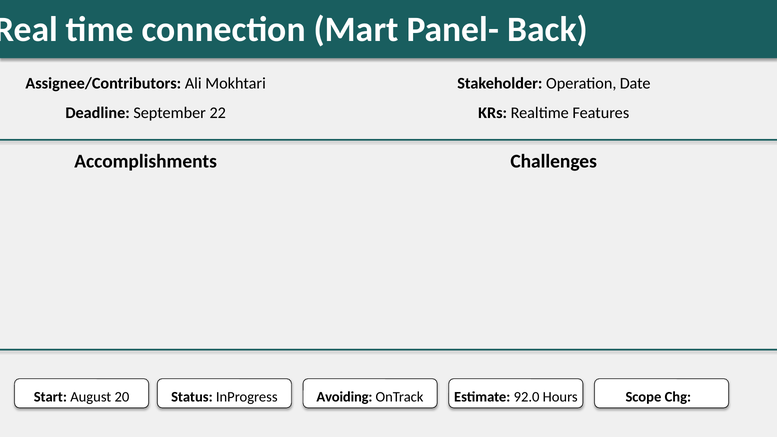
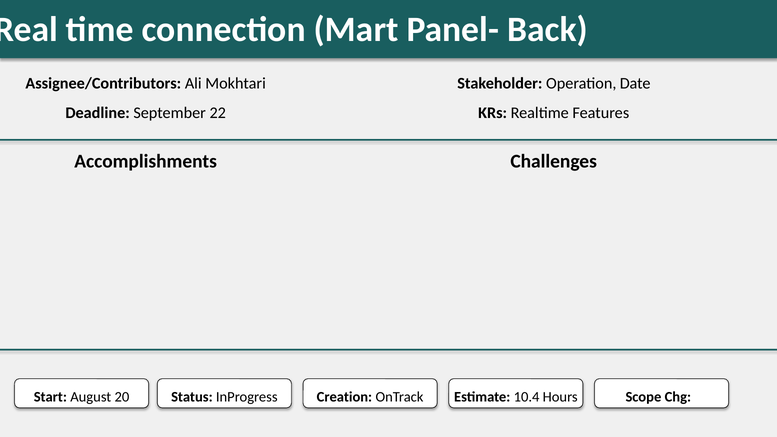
Avoiding: Avoiding -> Creation
92.0: 92.0 -> 10.4
